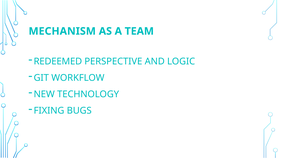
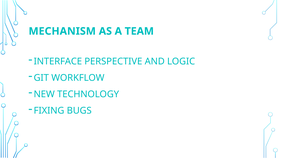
REDEEMED: REDEEMED -> INTERFACE
